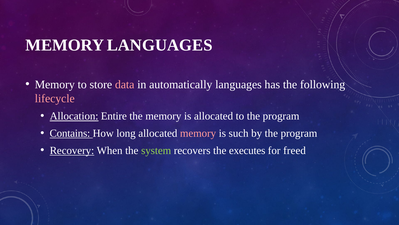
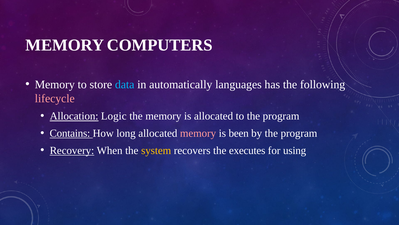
MEMORY LANGUAGES: LANGUAGES -> COMPUTERS
data colour: pink -> light blue
Entire: Entire -> Logic
such: such -> been
system colour: light green -> yellow
freed: freed -> using
